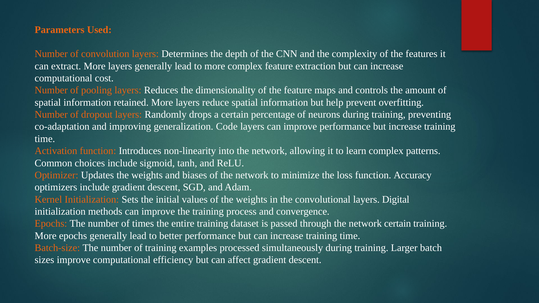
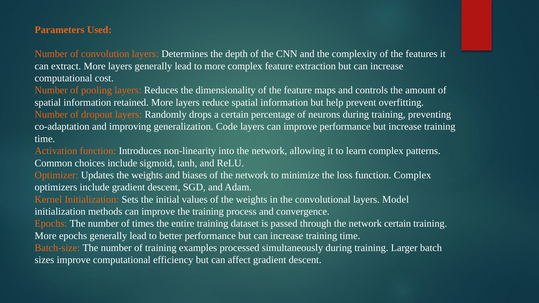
function Accuracy: Accuracy -> Complex
Digital: Digital -> Model
